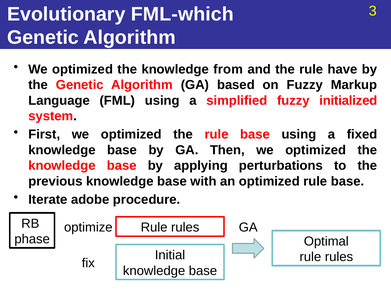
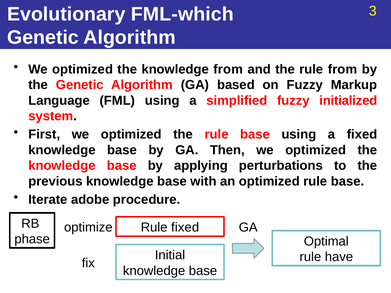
rule have: have -> from
rules at (185, 228): rules -> fixed
rules at (339, 257): rules -> have
